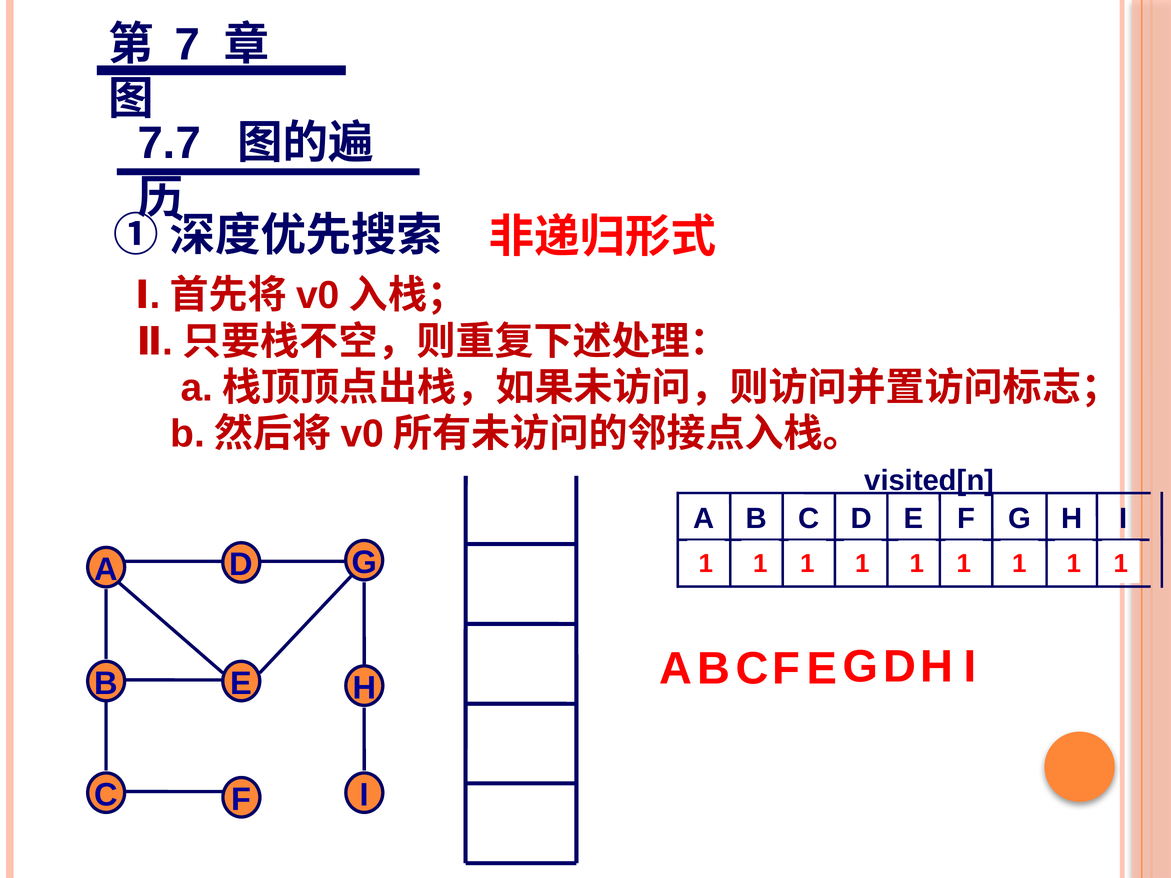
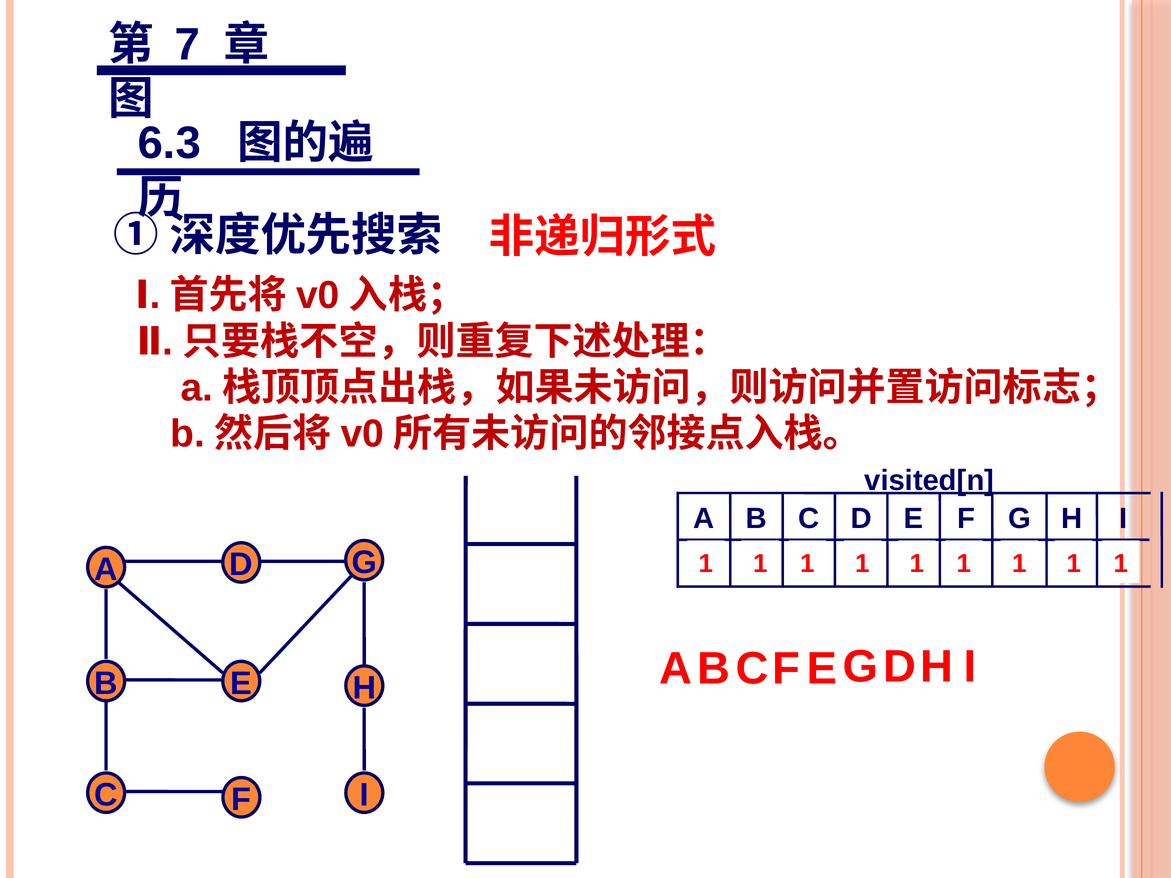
7.7: 7.7 -> 6.3
